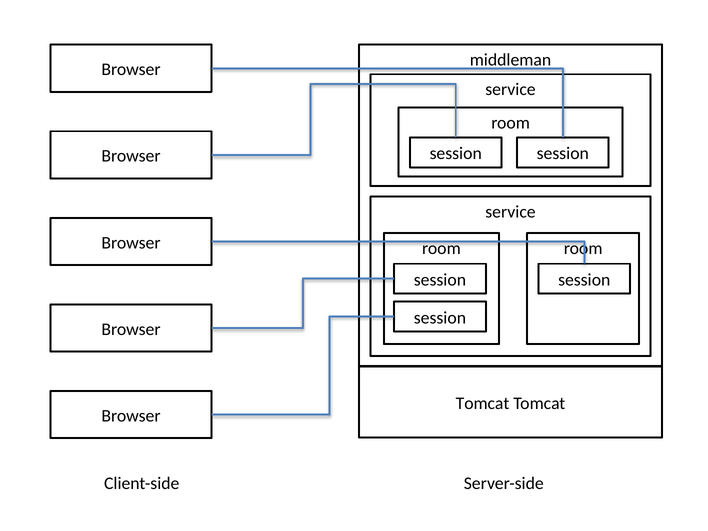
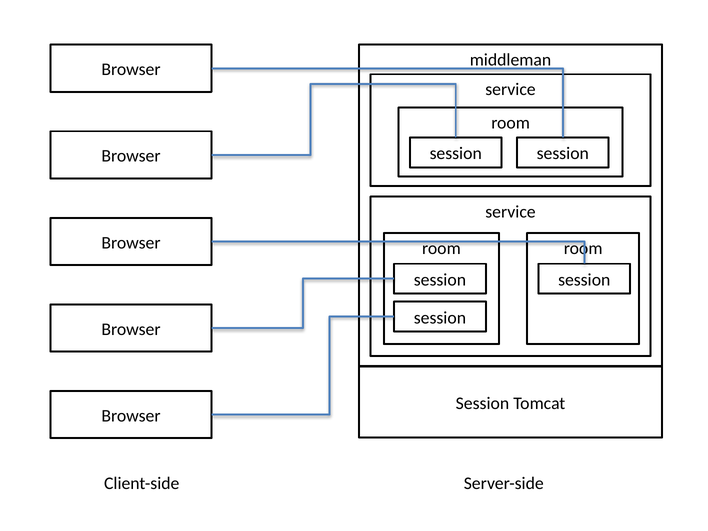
Tomcat at (483, 403): Tomcat -> Session
